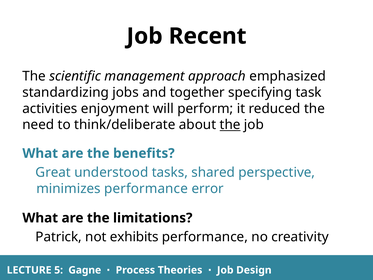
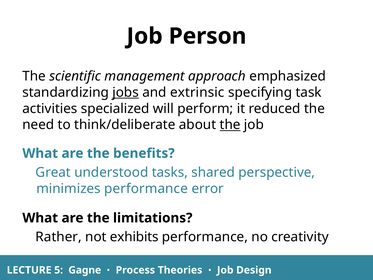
Recent: Recent -> Person
jobs underline: none -> present
together: together -> extrinsic
enjoyment: enjoyment -> specialized
Patrick: Patrick -> Rather
